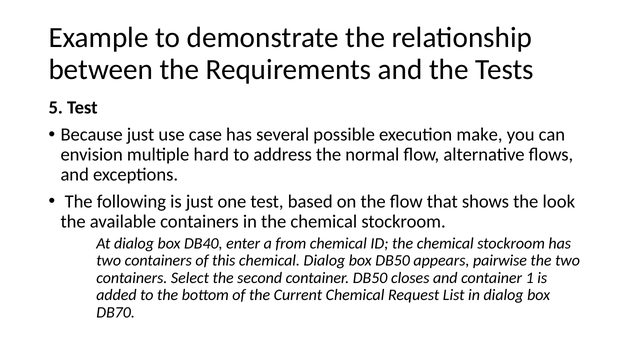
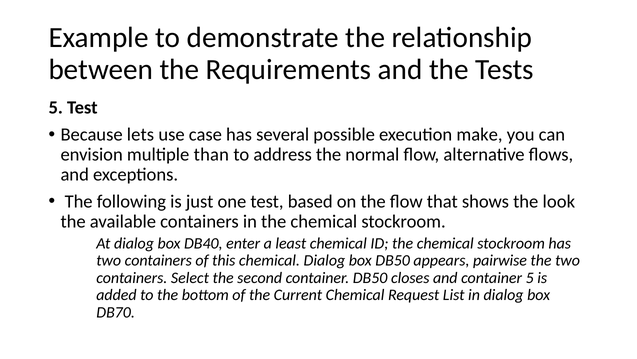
Because just: just -> lets
hard: hard -> than
from: from -> least
container 1: 1 -> 5
